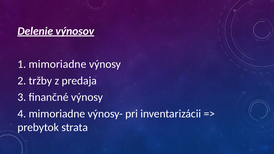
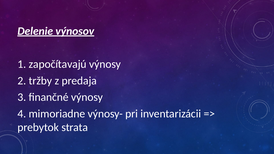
1 mimoriadne: mimoriadne -> započítavajú
